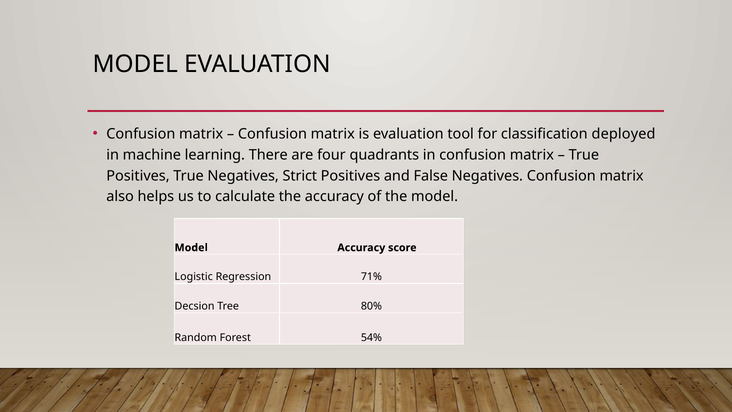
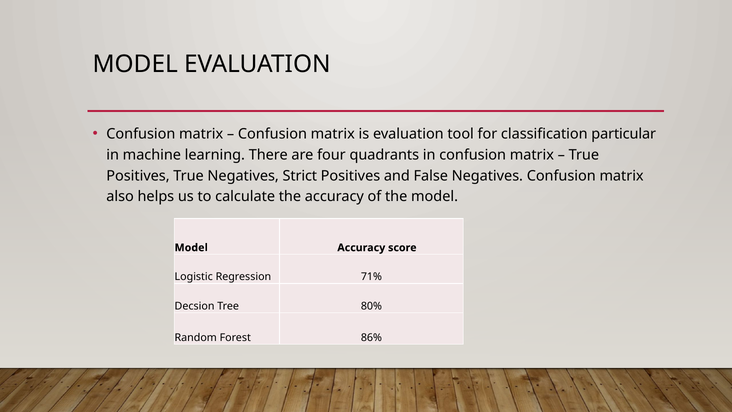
deployed: deployed -> particular
54%: 54% -> 86%
